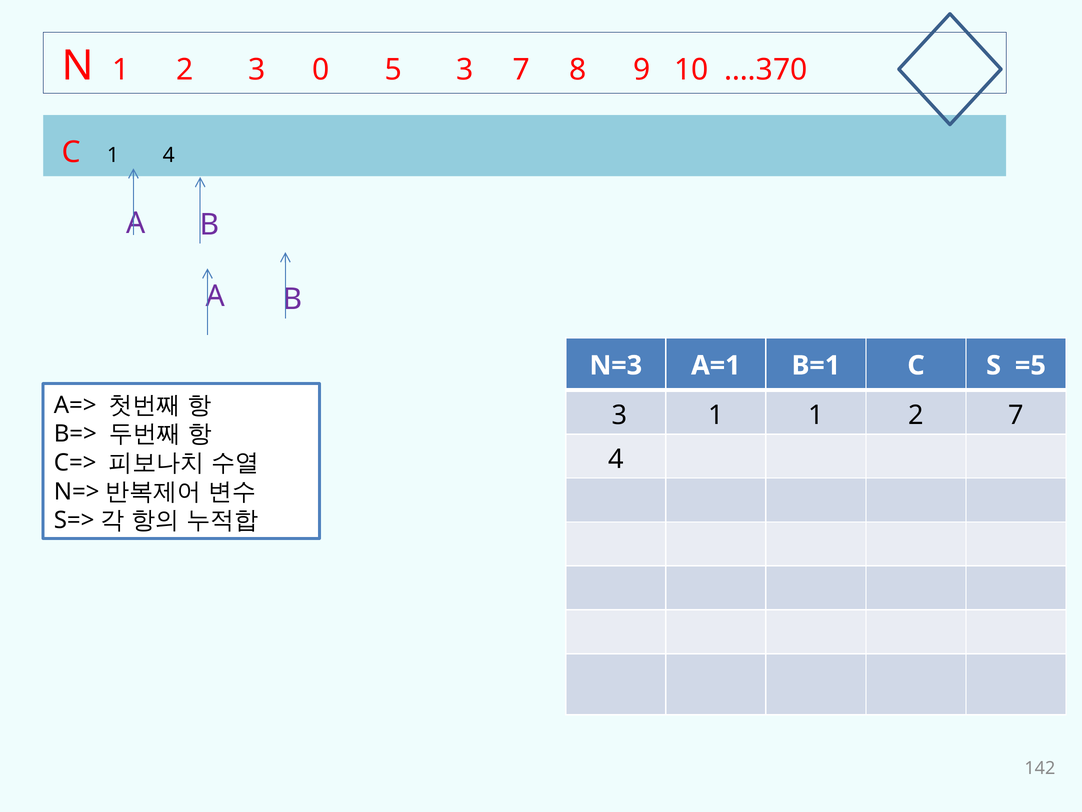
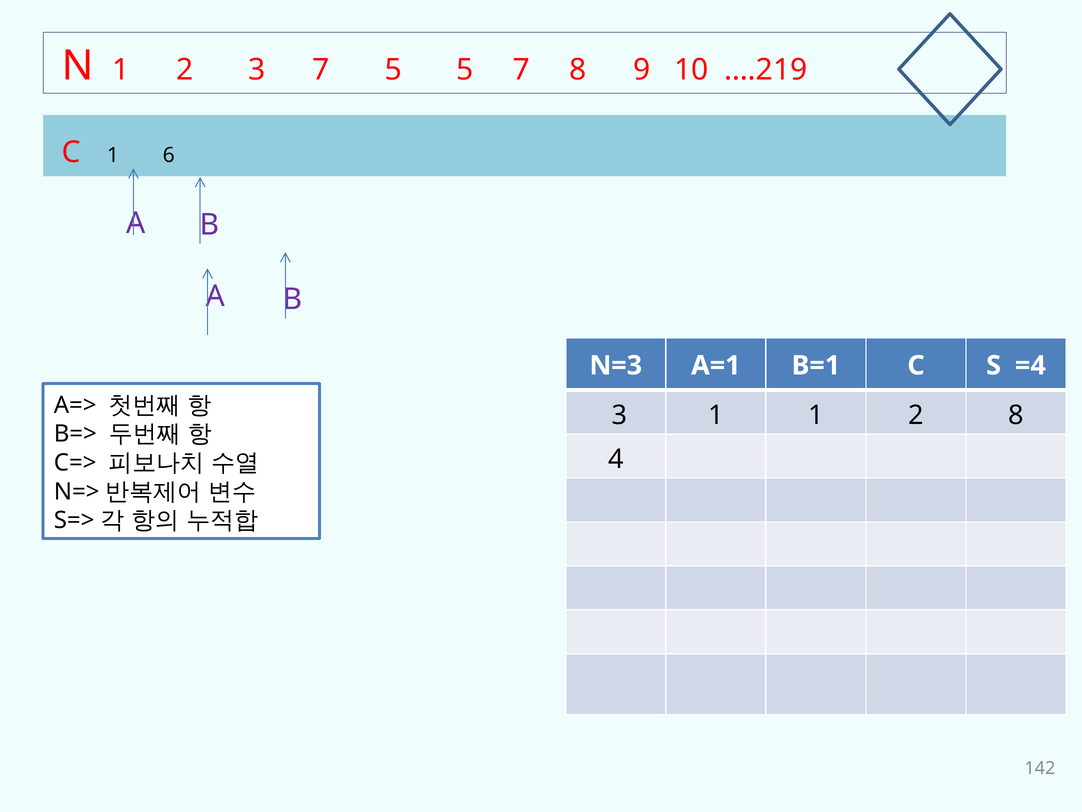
3 0: 0 -> 7
5 3: 3 -> 5
….370: ….370 -> ….219
1 4: 4 -> 6
=5: =5 -> =4
2 7: 7 -> 8
